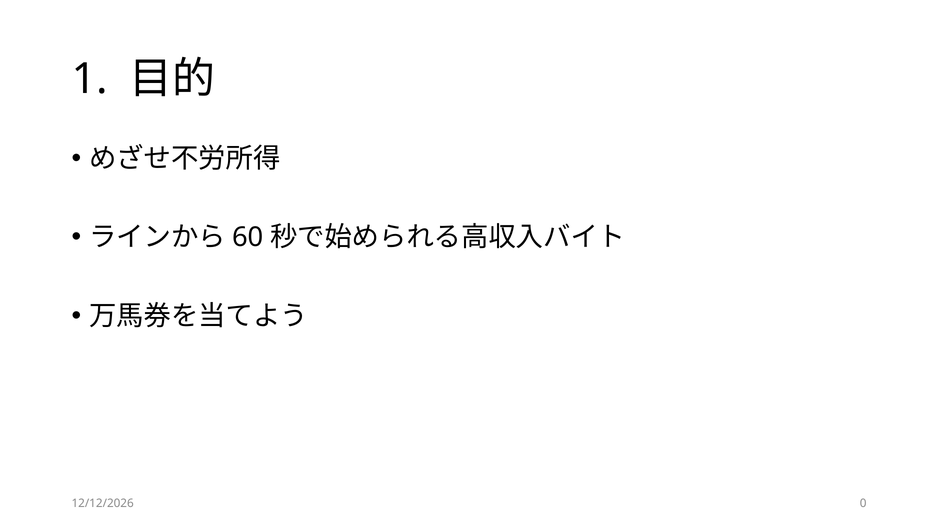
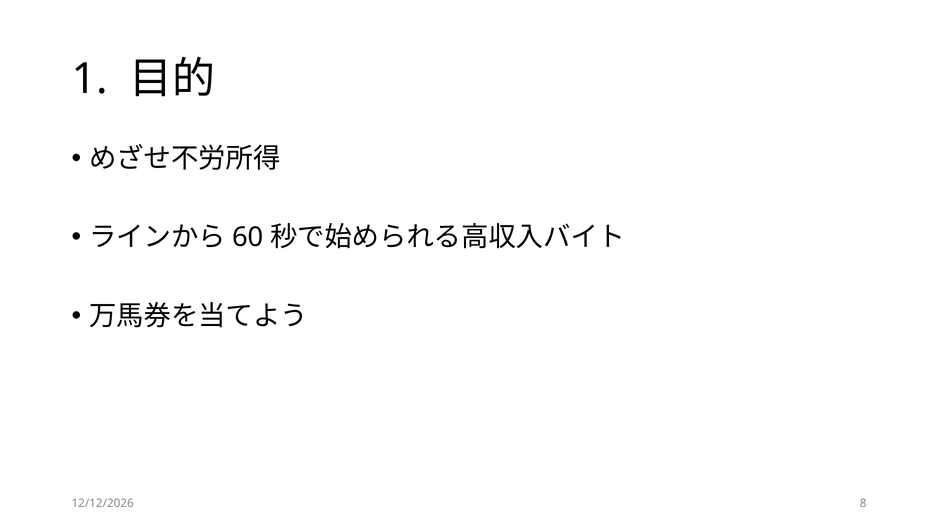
0: 0 -> 8
